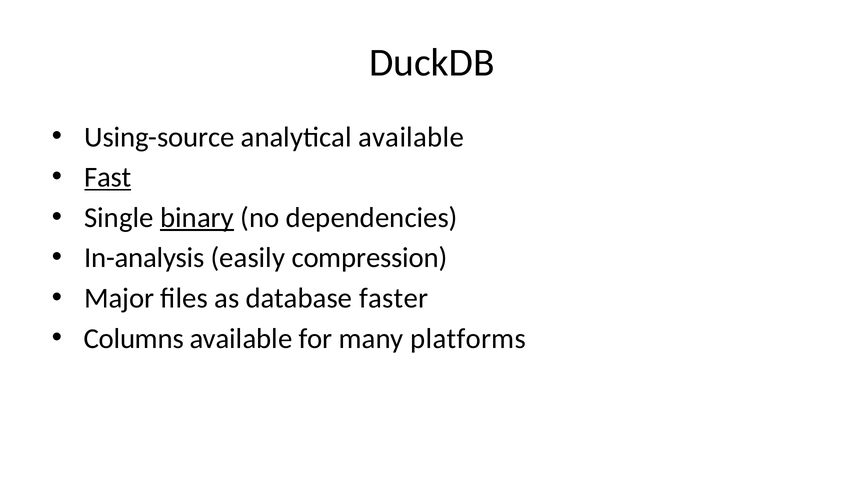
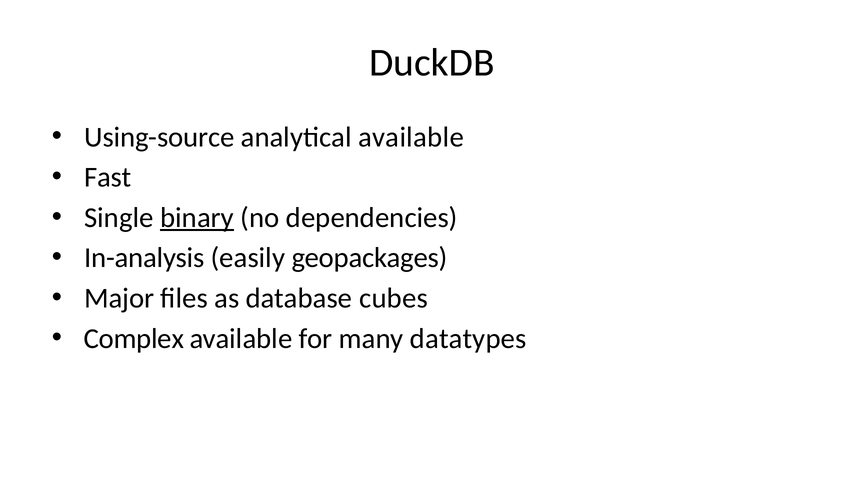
Fast underline: present -> none
compression: compression -> geopackages
faster: faster -> cubes
Columns: Columns -> Complex
platforms: platforms -> datatypes
